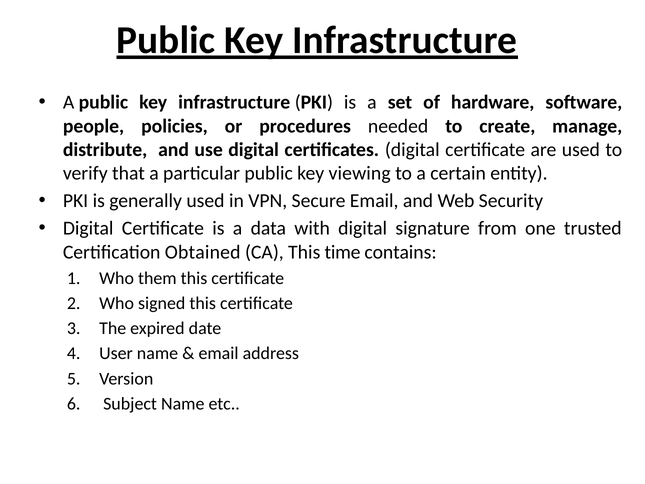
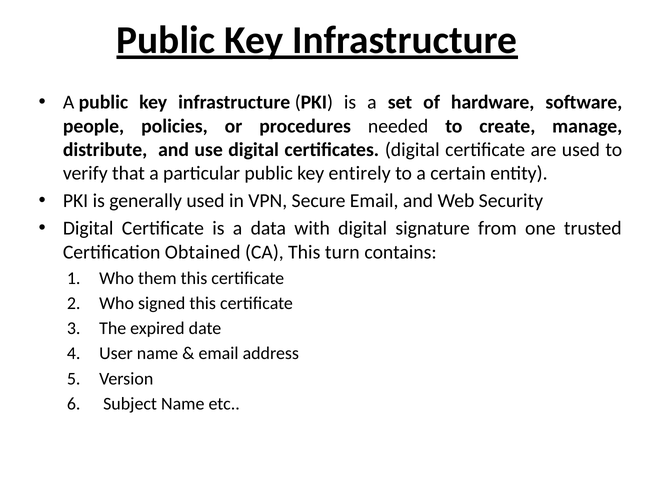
viewing: viewing -> entirely
time: time -> turn
